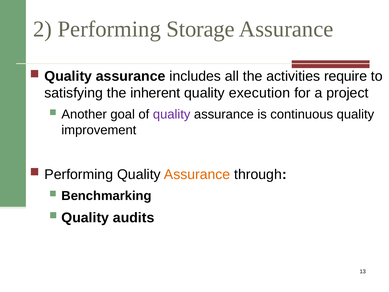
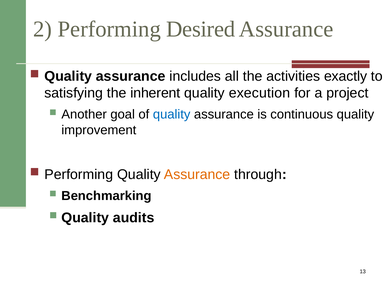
Storage: Storage -> Desired
require: require -> exactly
quality at (172, 114) colour: purple -> blue
